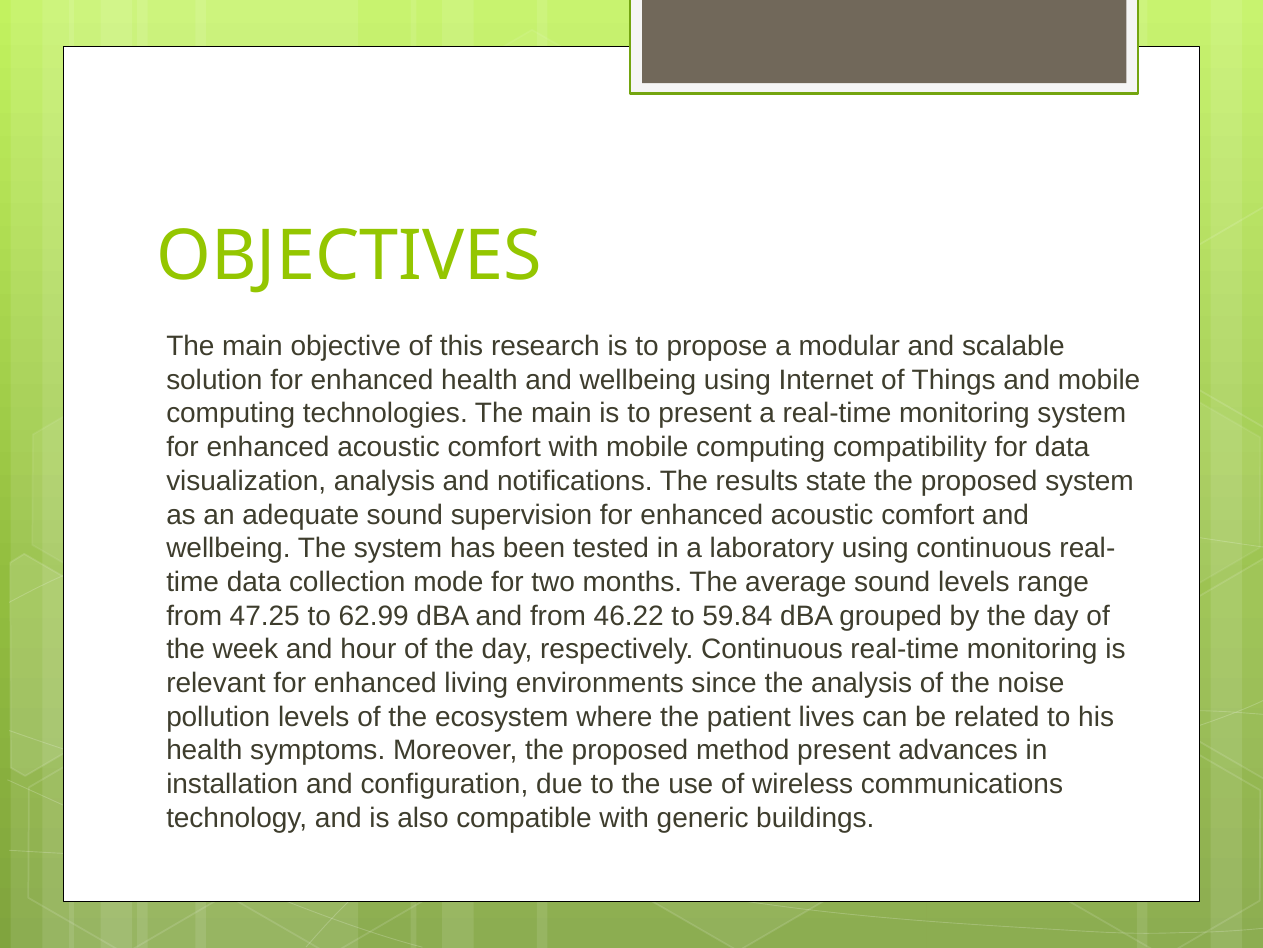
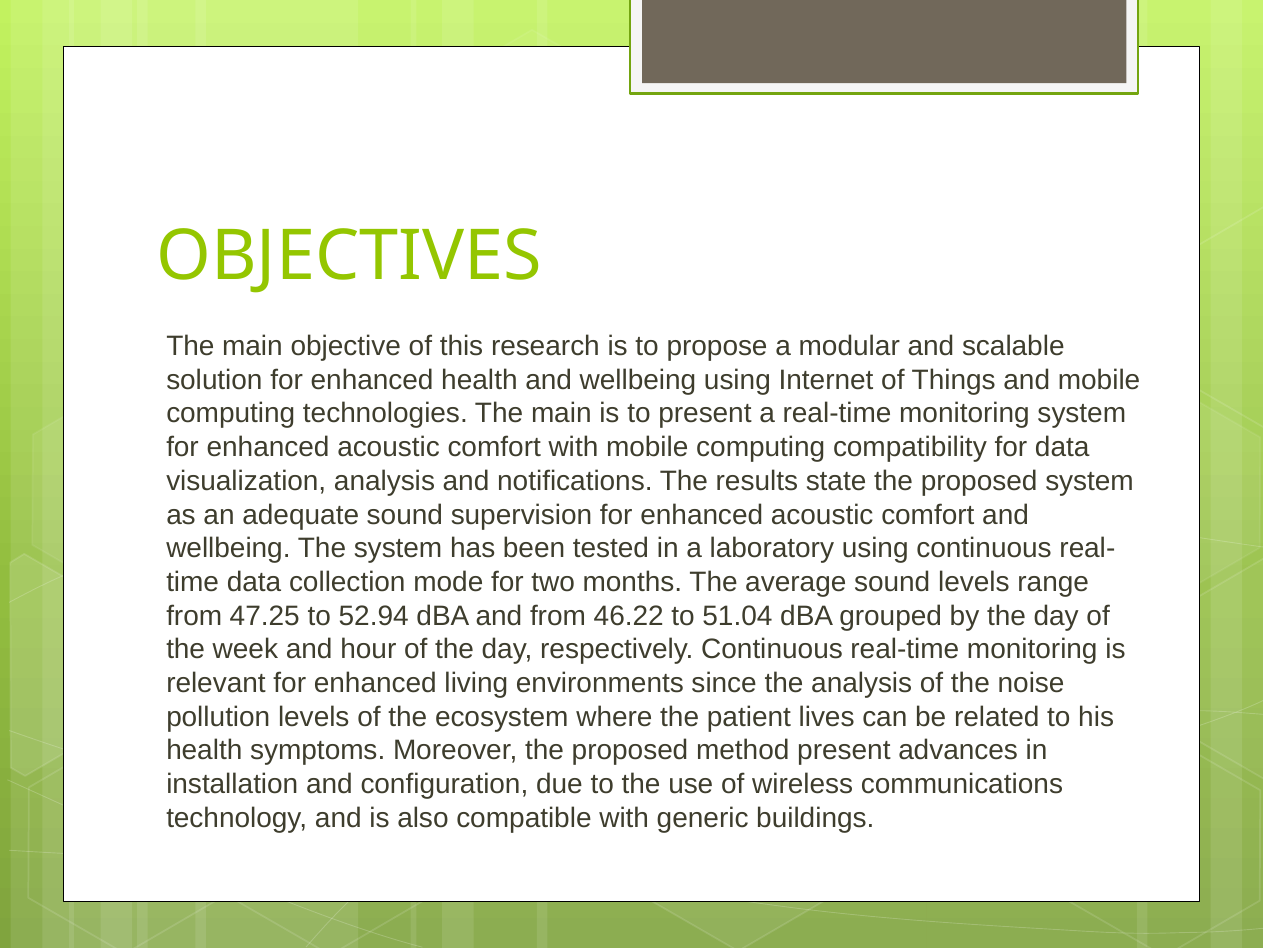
62.99: 62.99 -> 52.94
59.84: 59.84 -> 51.04
